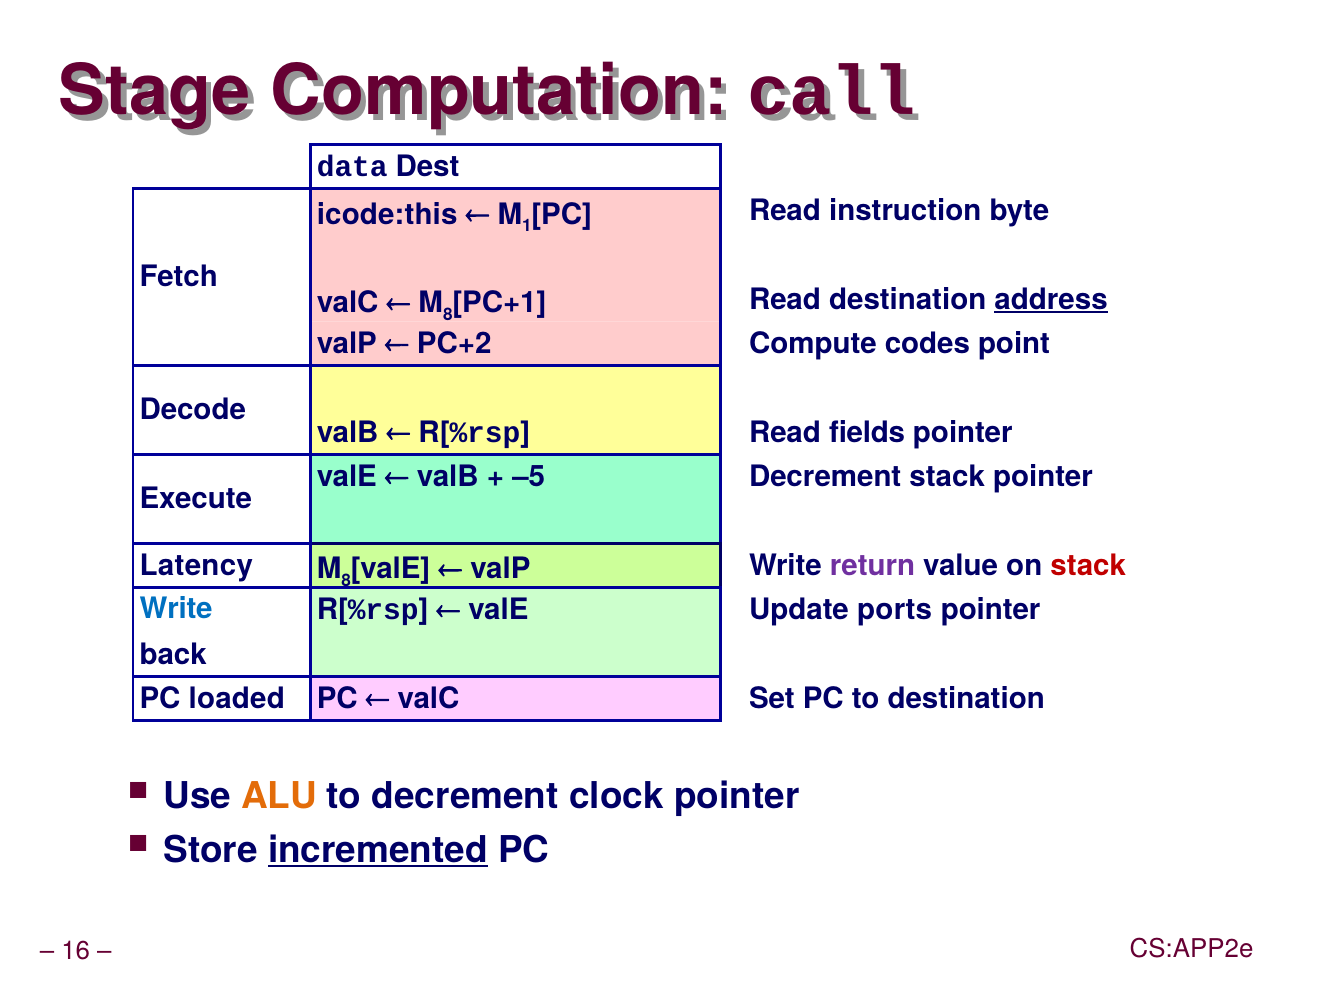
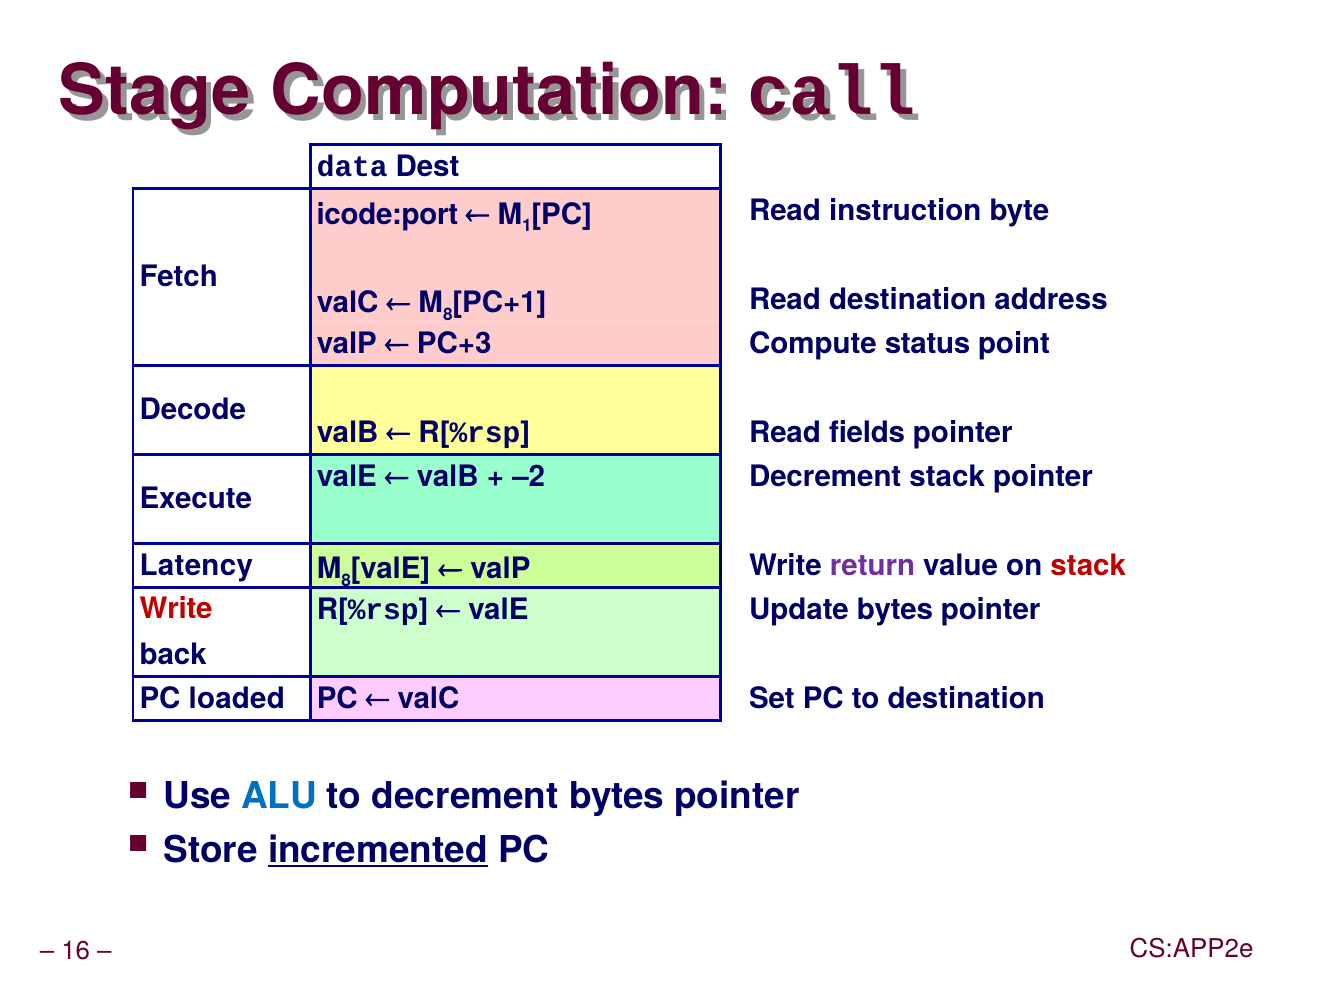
icode:this: icode:this -> icode:port
address underline: present -> none
PC+2: PC+2 -> PC+3
codes: codes -> status
–5: –5 -> –2
Write at (176, 608) colour: blue -> red
Update ports: ports -> bytes
ALU colour: orange -> blue
decrement clock: clock -> bytes
